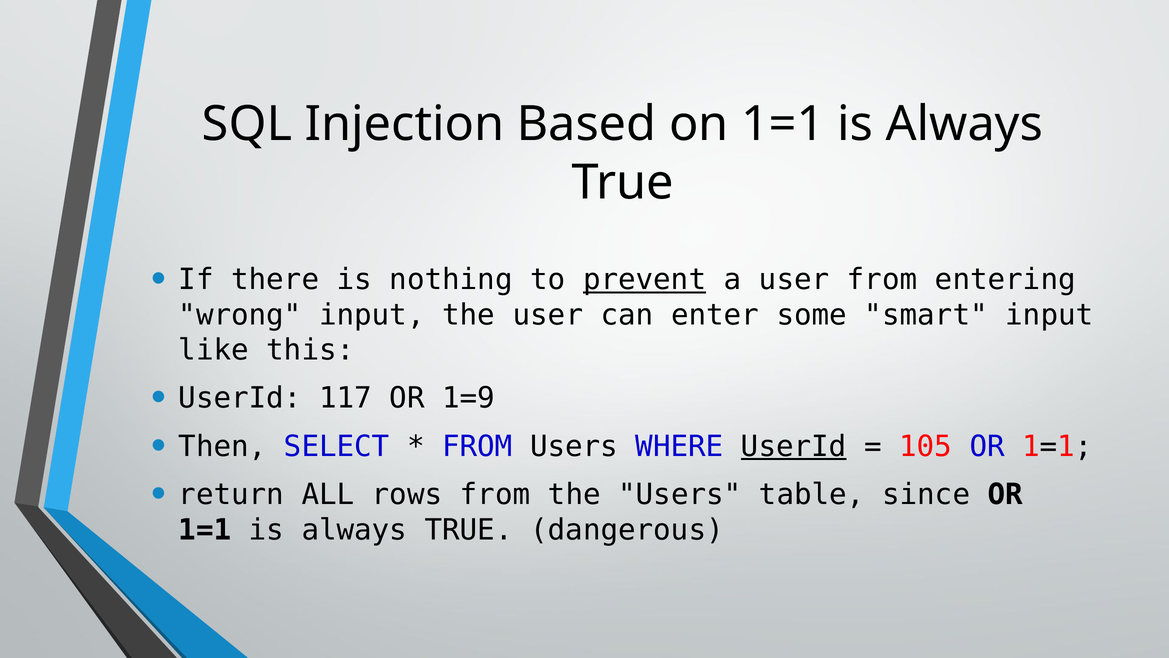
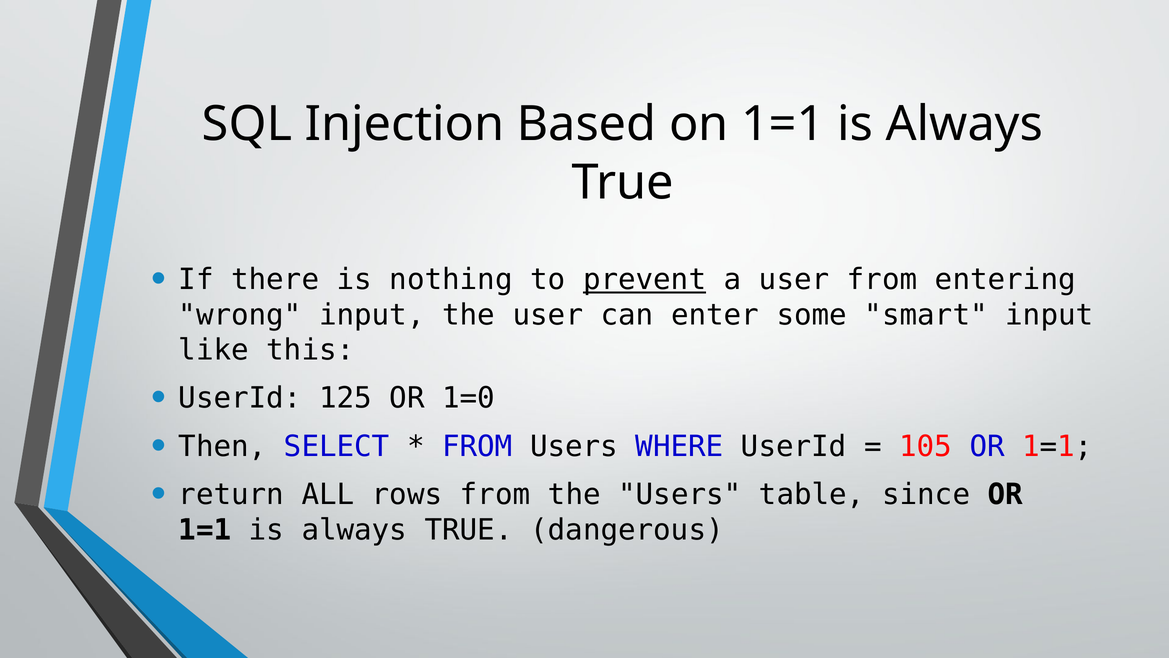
117: 117 -> 125
1=9: 1=9 -> 1=0
UserId at (794, 446) underline: present -> none
